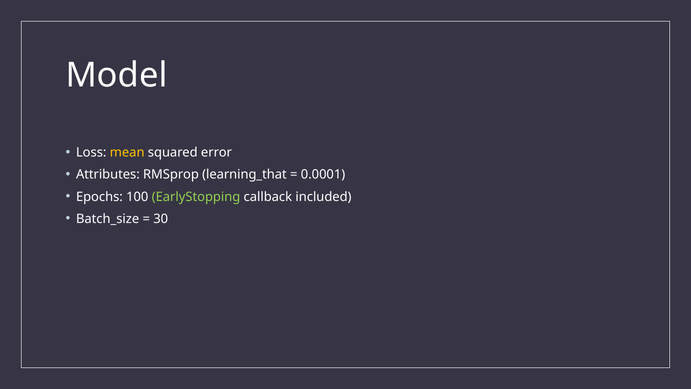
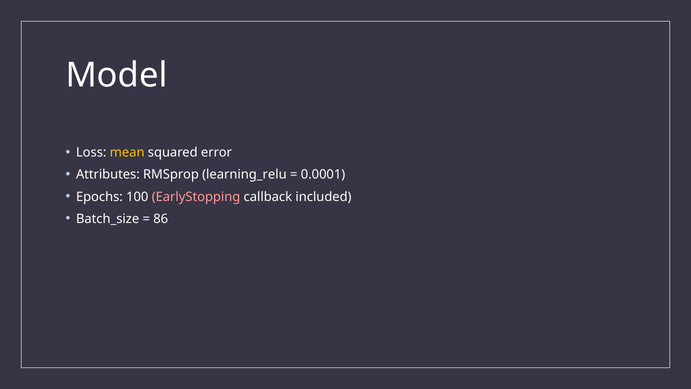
learning_that: learning_that -> learning_relu
EarlyStopping colour: light green -> pink
30: 30 -> 86
